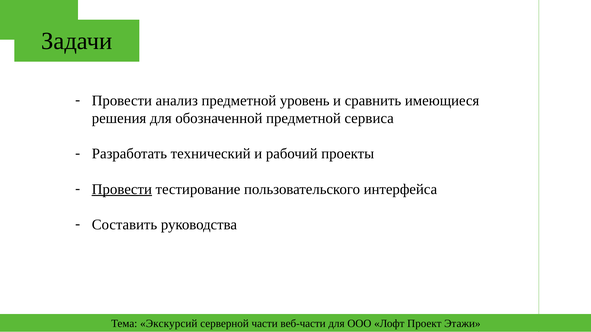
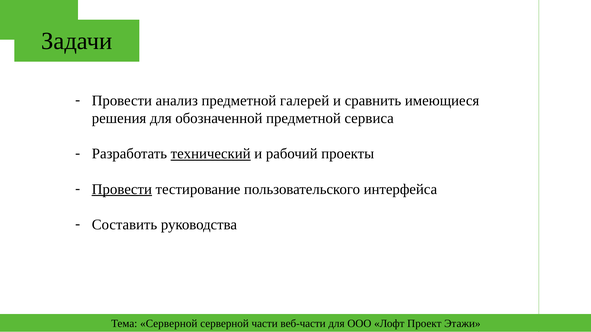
уровень: уровень -> галерей
технический underline: none -> present
Тема Экскурсий: Экскурсий -> Серверной
